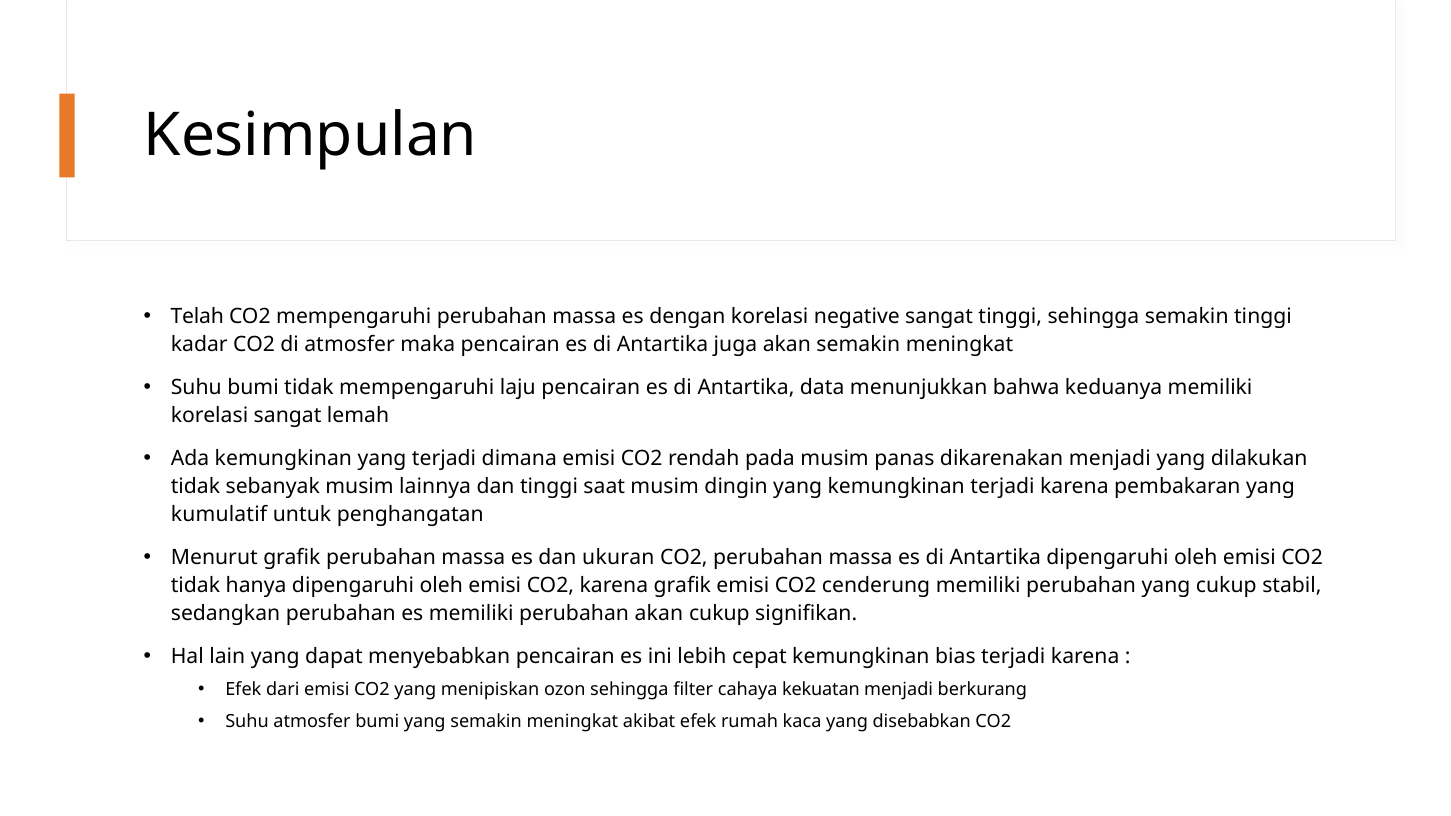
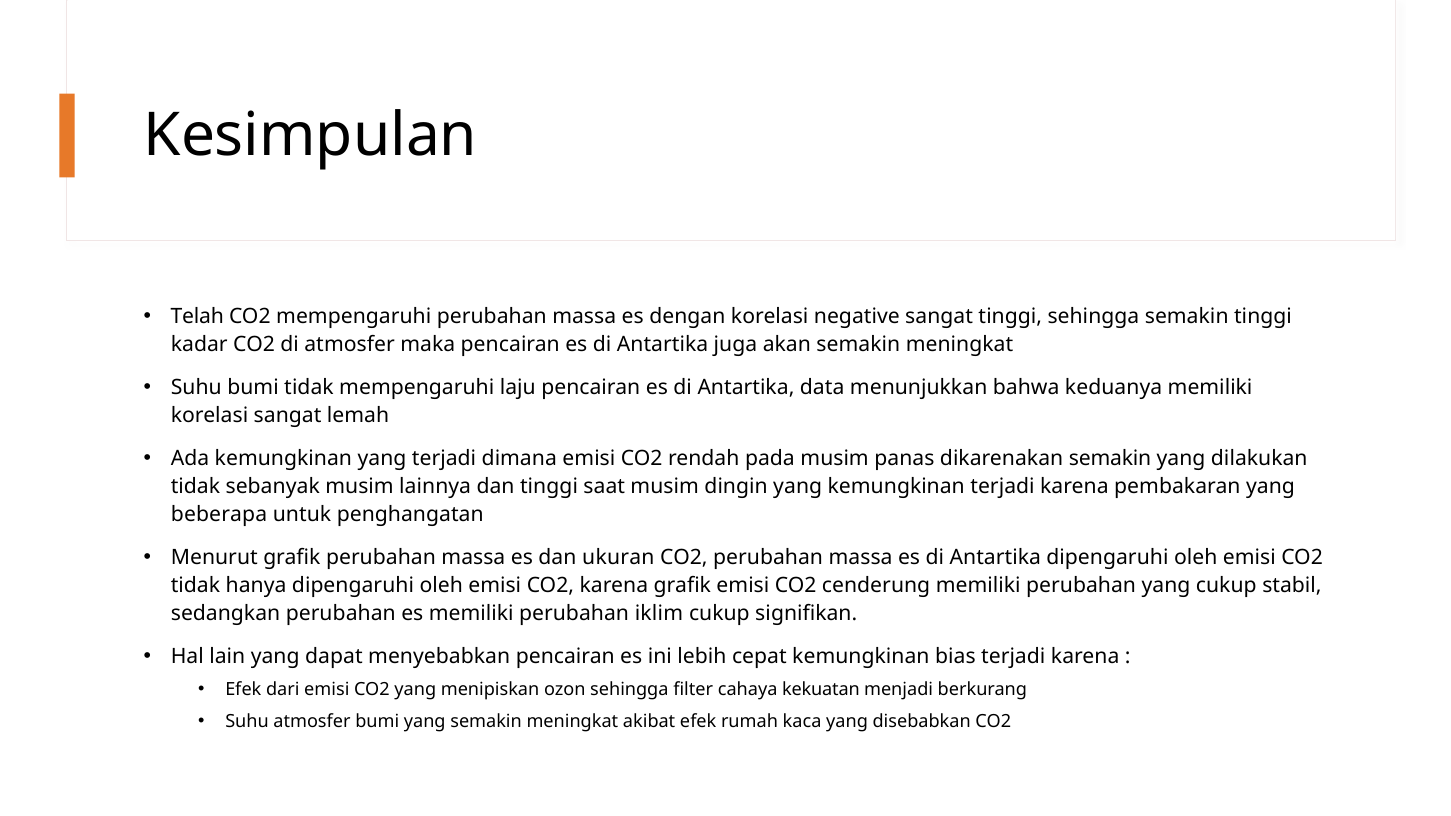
dikarenakan menjadi: menjadi -> semakin
kumulatif: kumulatif -> beberapa
perubahan akan: akan -> iklim
